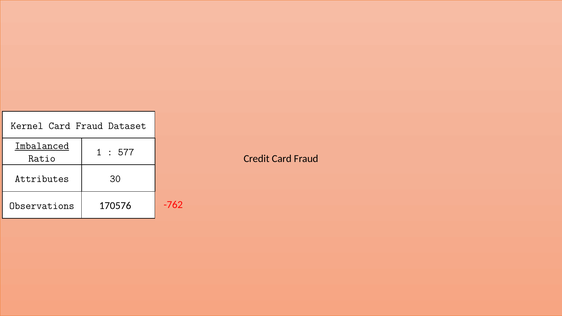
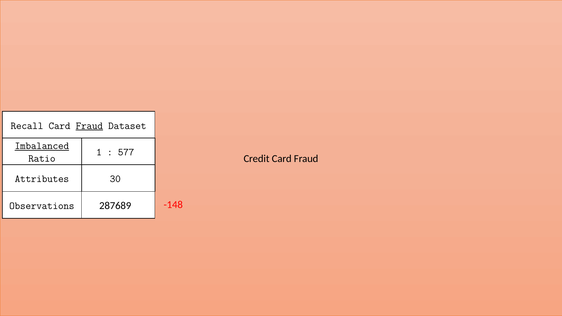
Kernel: Kernel -> Recall
Fraud at (89, 126) underline: none -> present
170576: 170576 -> 287689
-762: -762 -> -148
